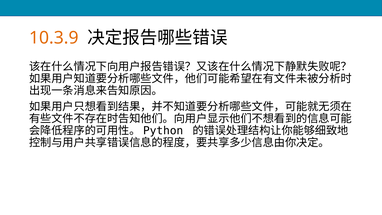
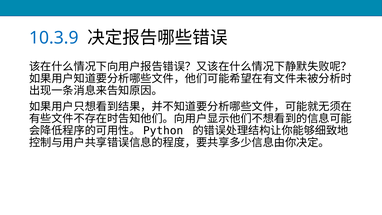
10.3.9 colour: orange -> blue
